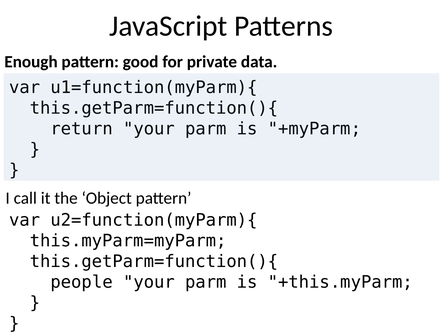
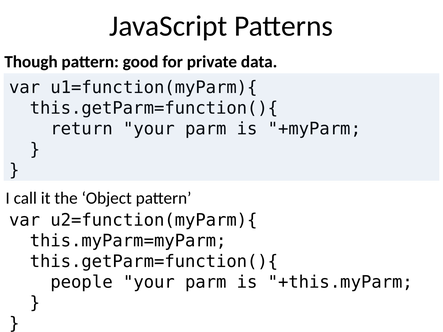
Enough: Enough -> Though
